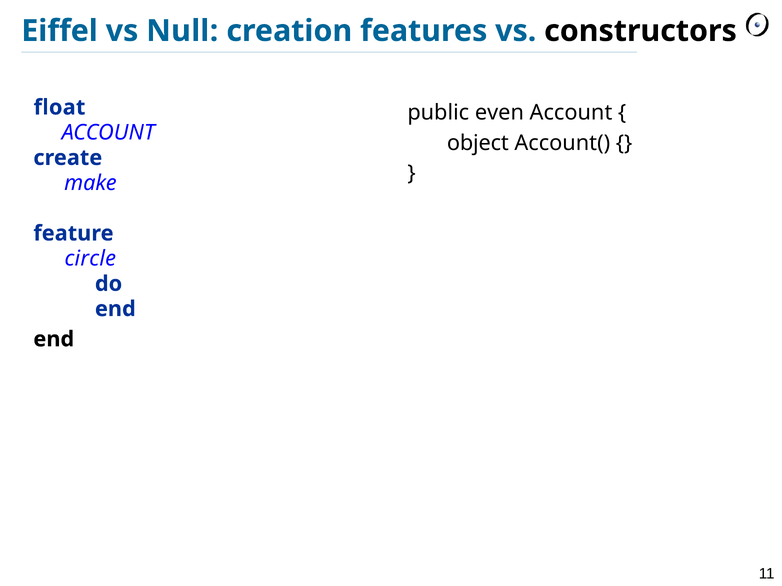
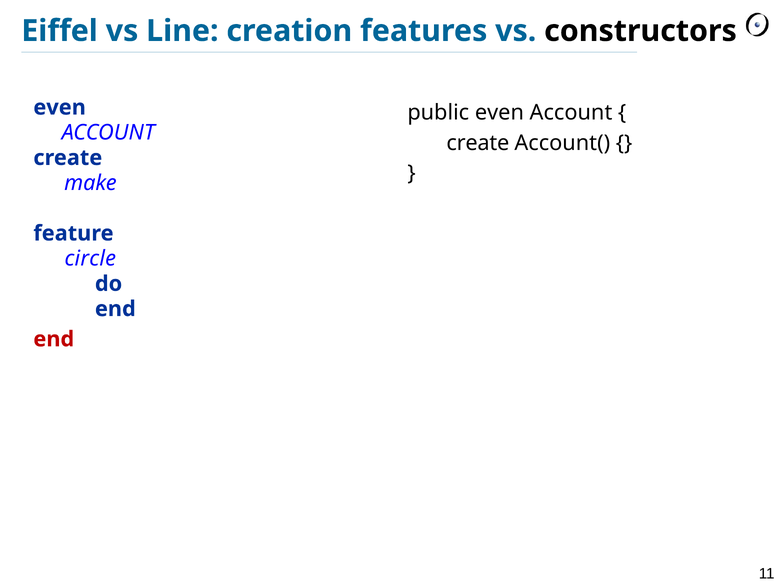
Null: Null -> Line
float at (59, 108): float -> even
object at (478, 143): object -> create
end at (54, 339) colour: black -> red
